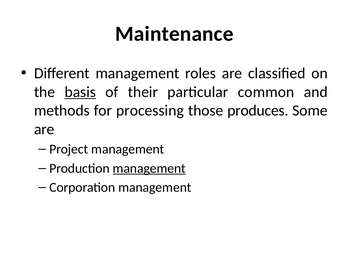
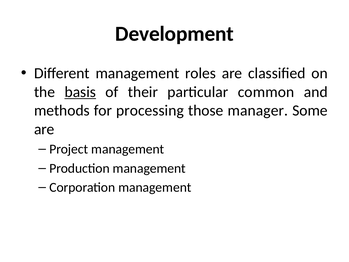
Maintenance: Maintenance -> Development
produces: produces -> manager
management at (149, 168) underline: present -> none
